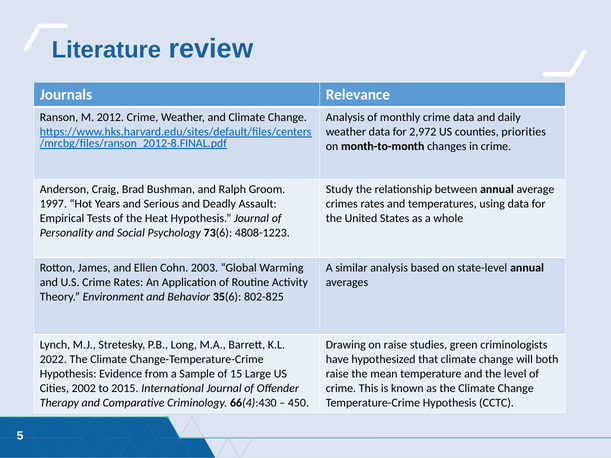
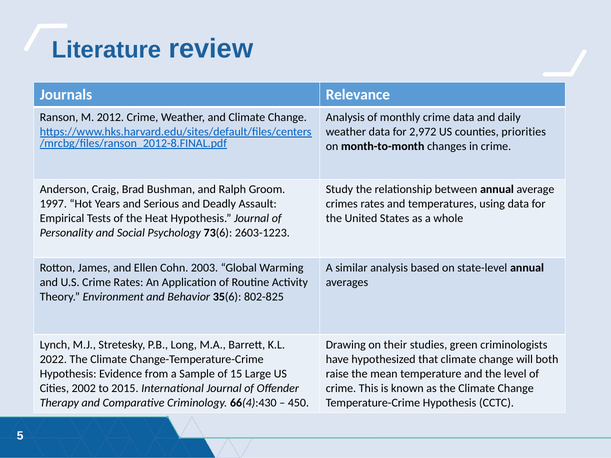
4808-1223: 4808-1223 -> 2603-1223
on raise: raise -> their
